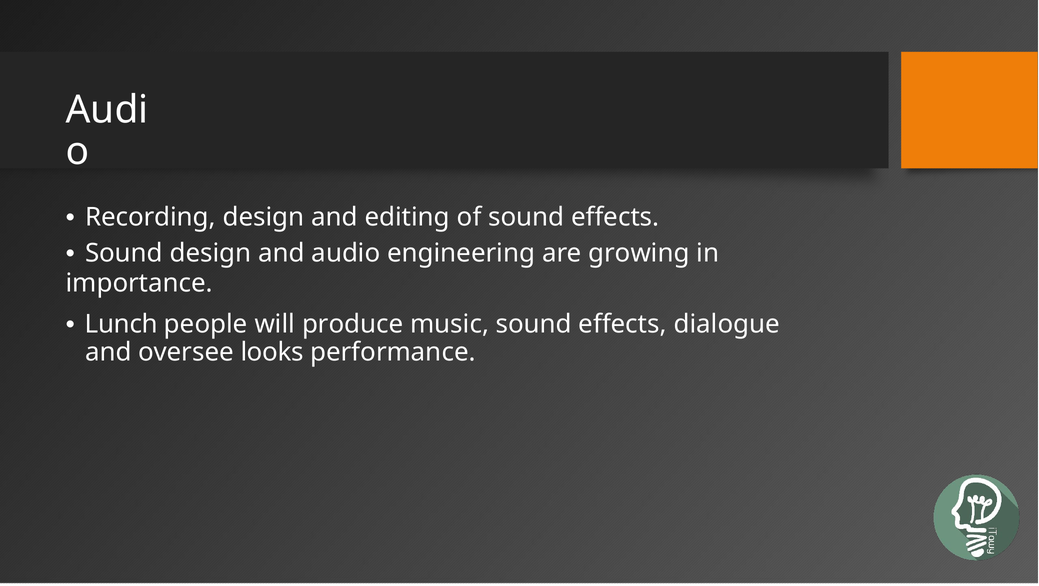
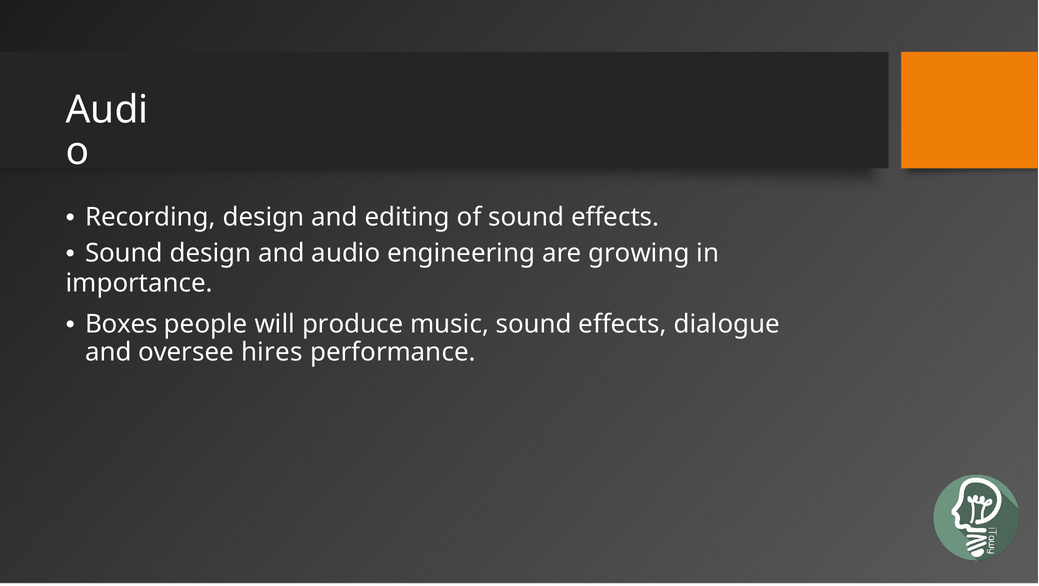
Lunch: Lunch -> Boxes
looks: looks -> hires
